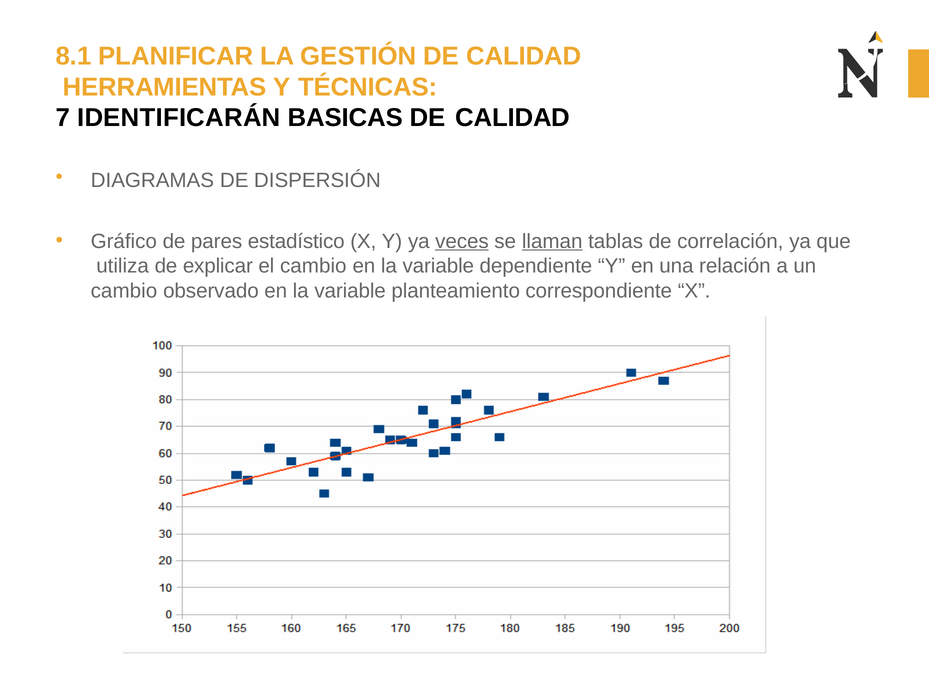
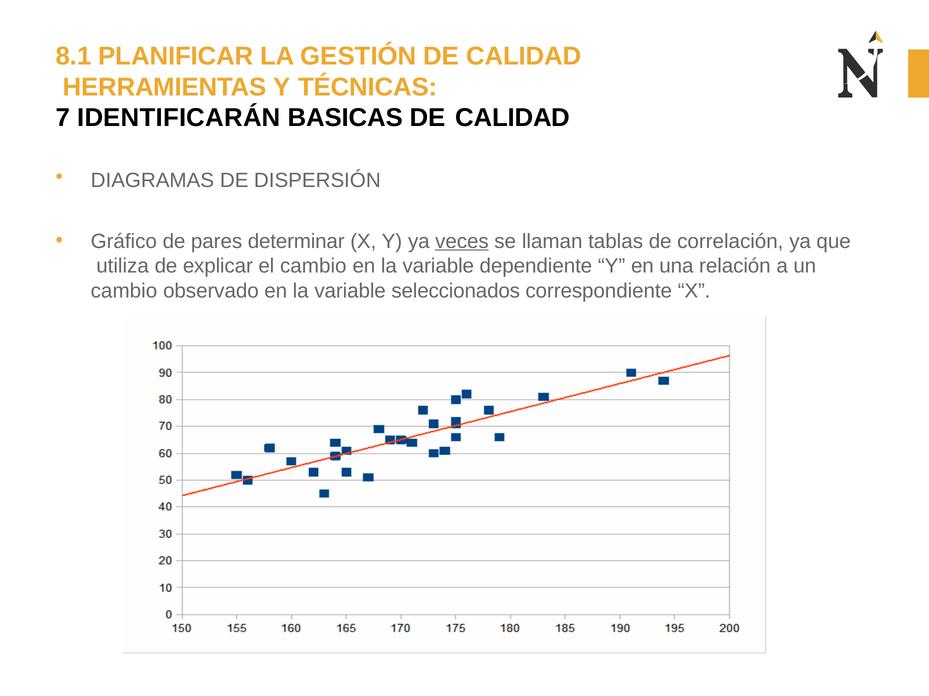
estadístico: estadístico -> determinar
llaman underline: present -> none
planteamiento: planteamiento -> seleccionados
